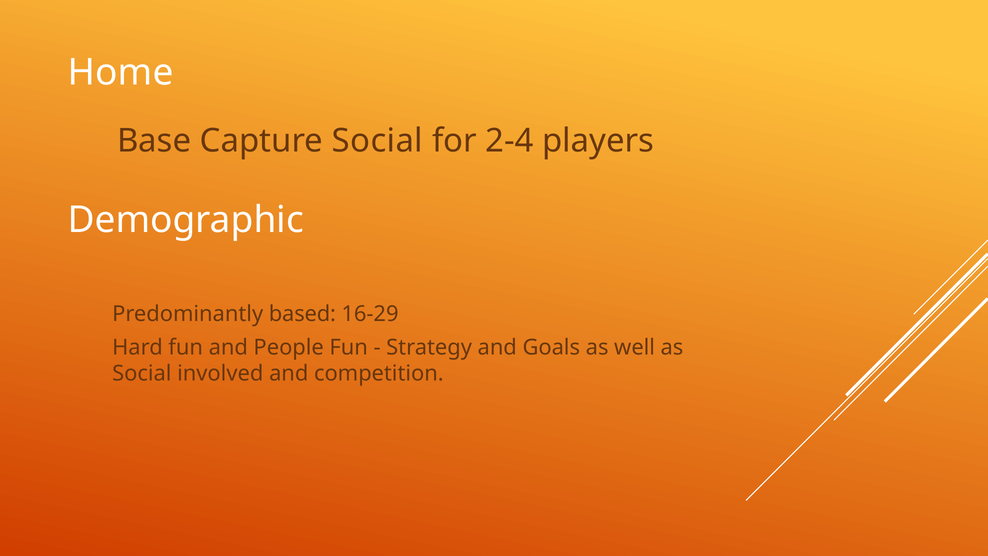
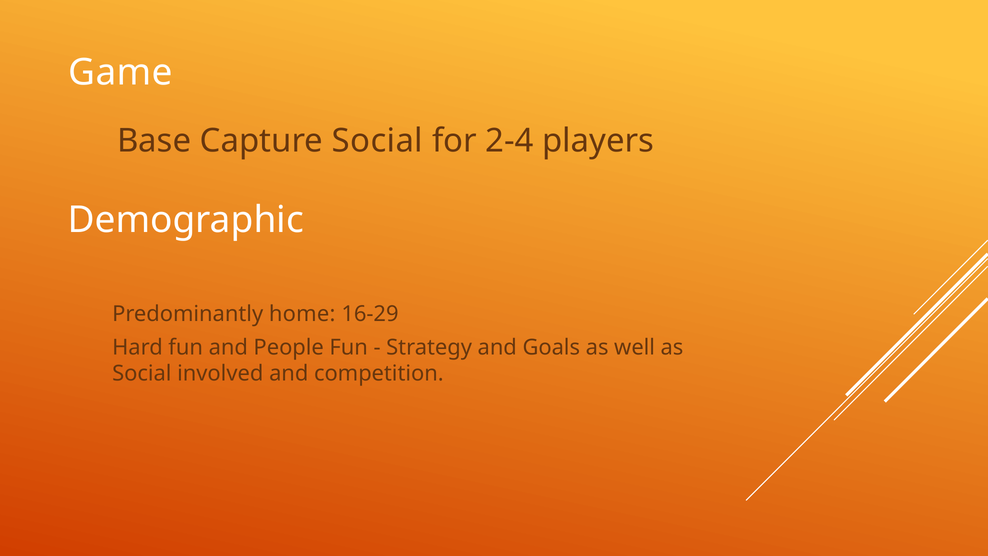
Home: Home -> Game
based: based -> home
